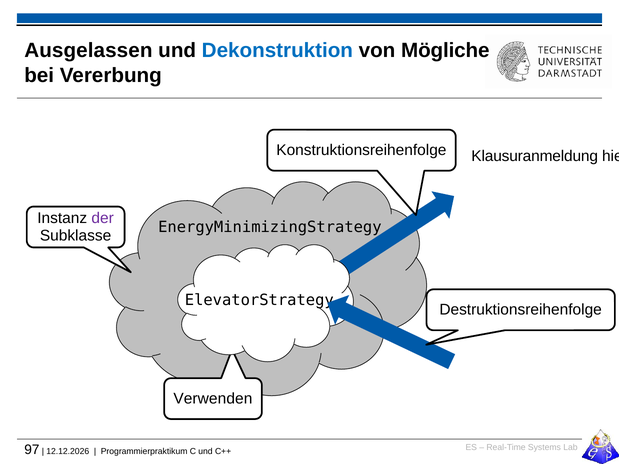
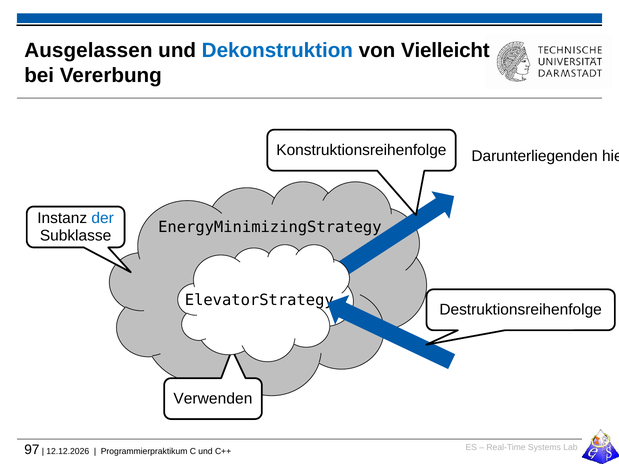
Mögliche: Mögliche -> Vielleicht
Klausuranmeldung: Klausuranmeldung -> Darunterliegenden
der colour: purple -> blue
